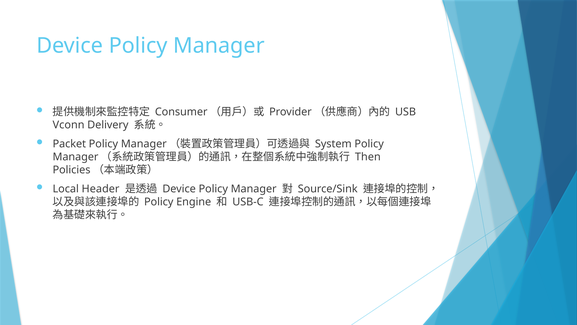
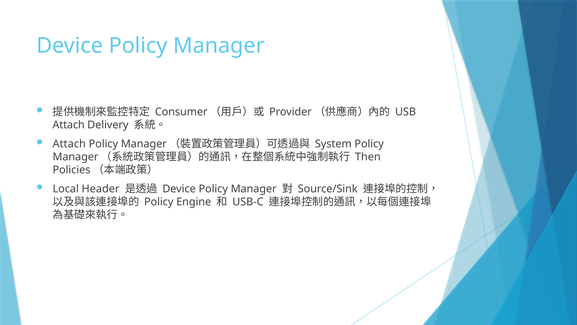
Vconn at (69, 125): Vconn -> Attach
Packet at (69, 144): Packet -> Attach
